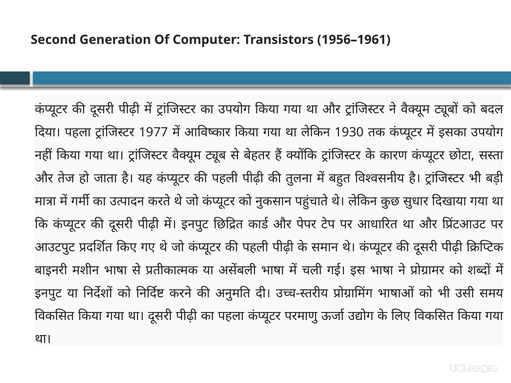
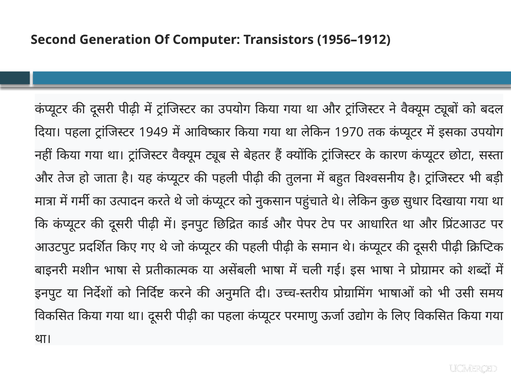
1956–1961: 1956–1961 -> 1956–1912
1977: 1977 -> 1949
1930: 1930 -> 1970
